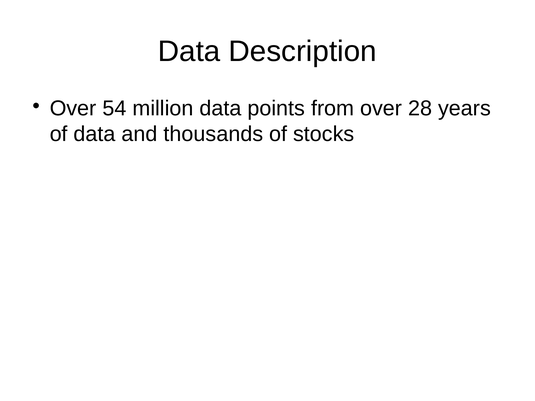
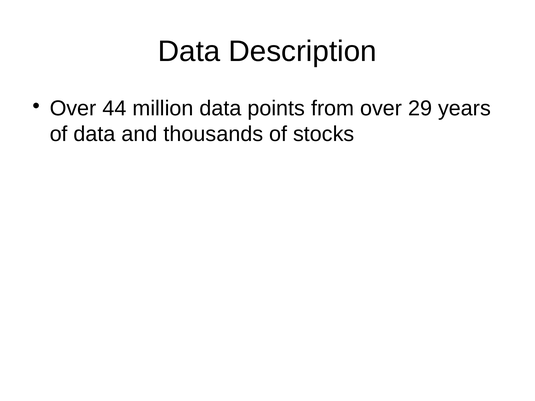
54: 54 -> 44
28: 28 -> 29
